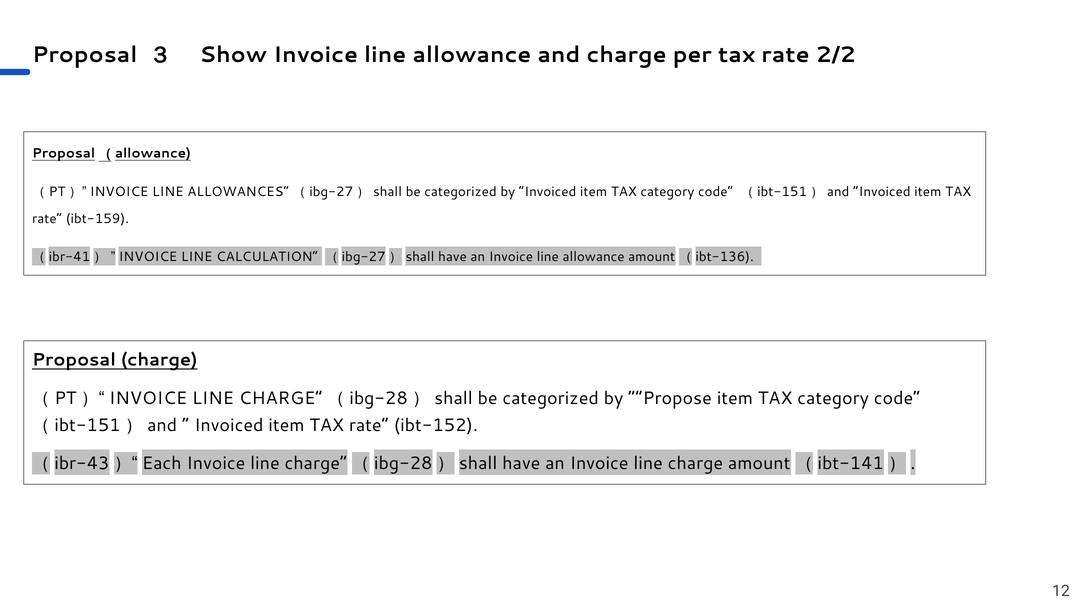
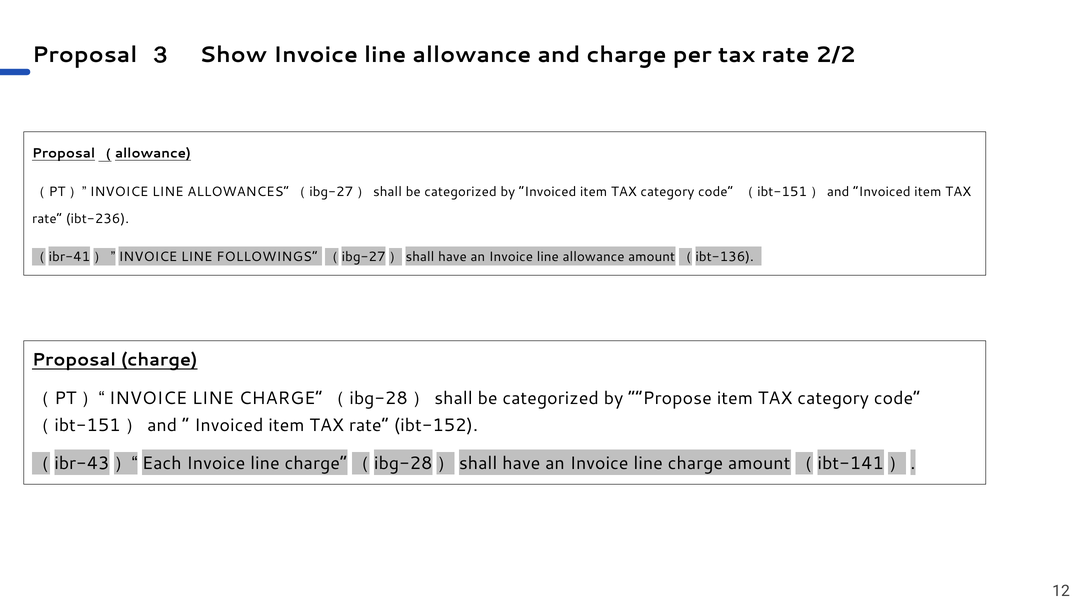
ibt-159: ibt-159 -> ibt-236
CALCULATION: CALCULATION -> FOLLOWINGS
